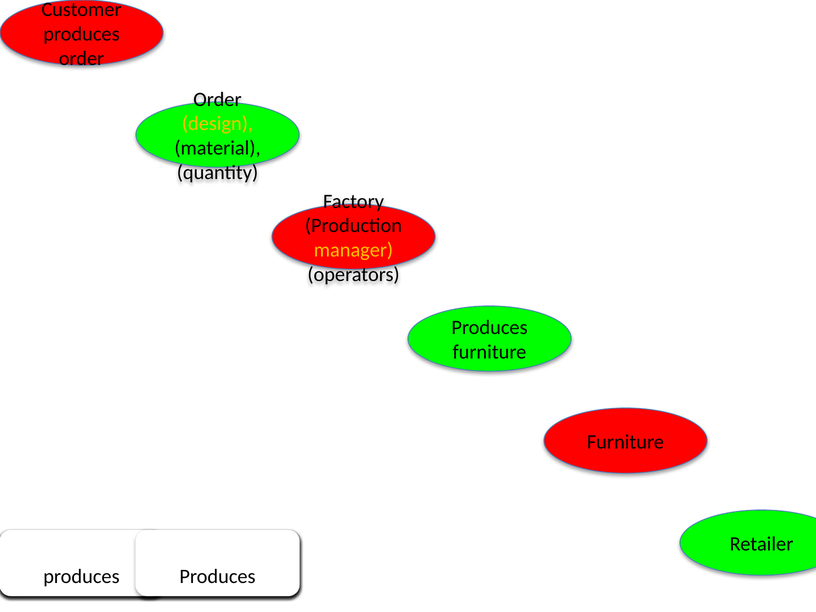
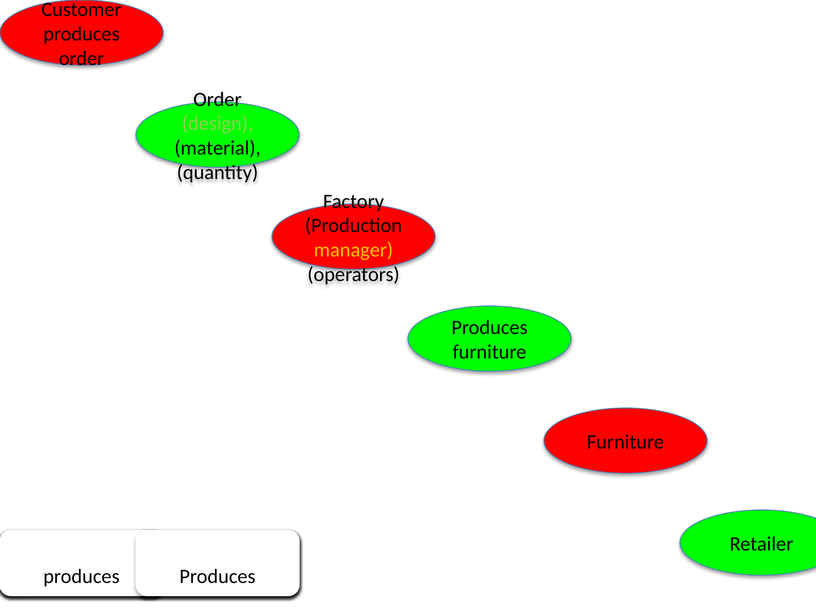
design colour: yellow -> light green
